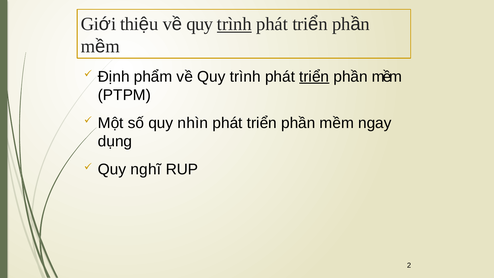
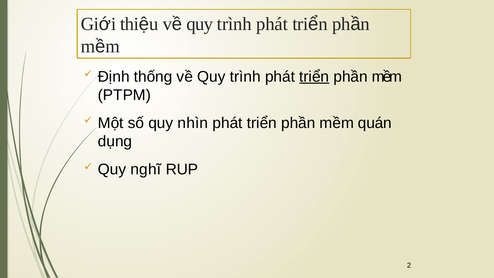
trình at (234, 24) underline: present -> none
phẩm: phẩm -> thống
ngay: ngay -> quán
